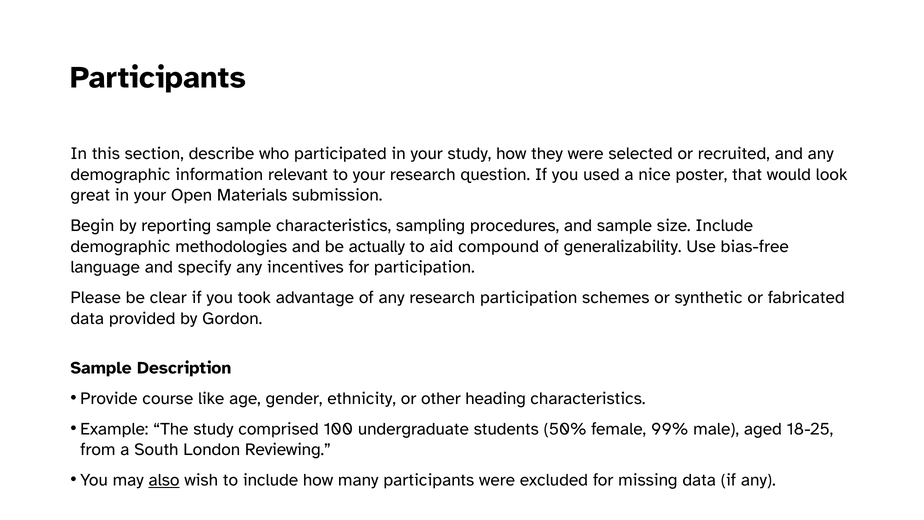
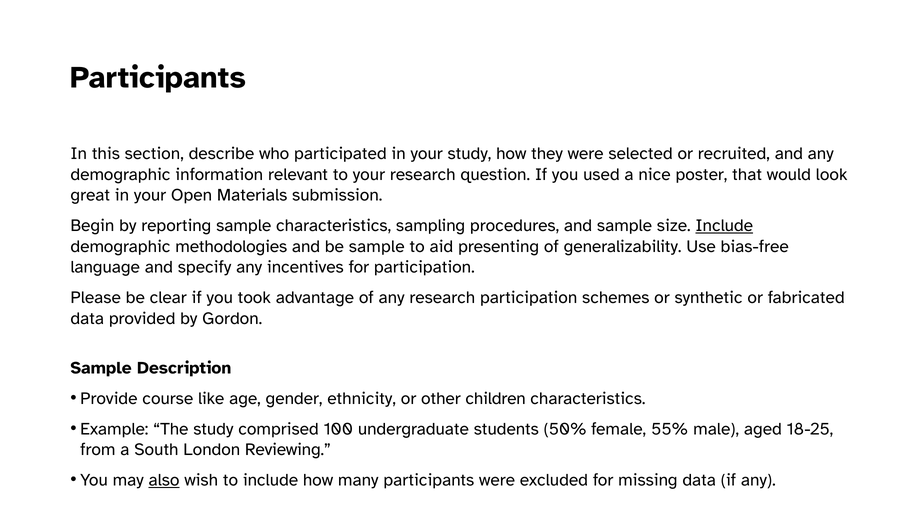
Include at (724, 225) underline: none -> present
be actually: actually -> sample
compound: compound -> presenting
heading: heading -> children
99%: 99% -> 55%
